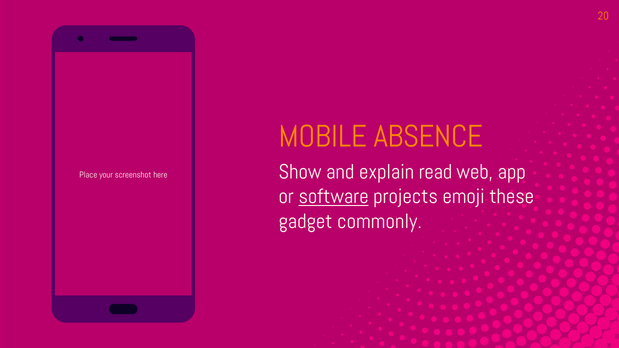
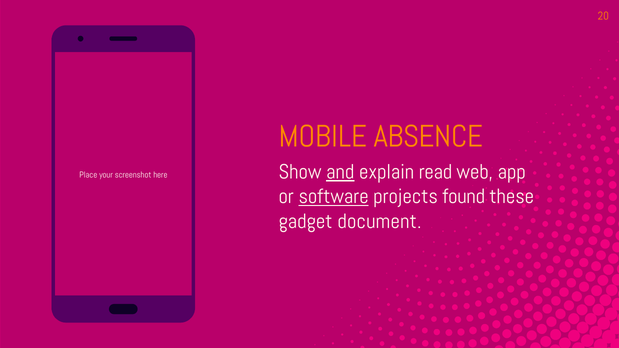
and underline: none -> present
emoji: emoji -> found
commonly: commonly -> document
